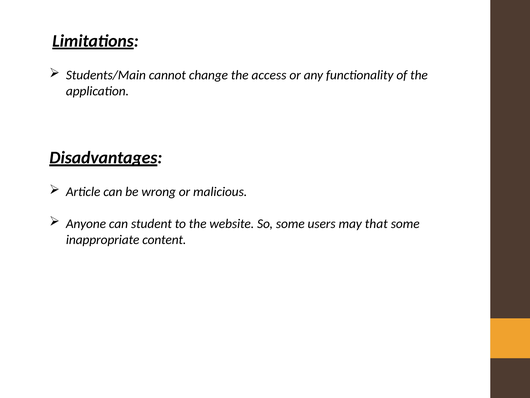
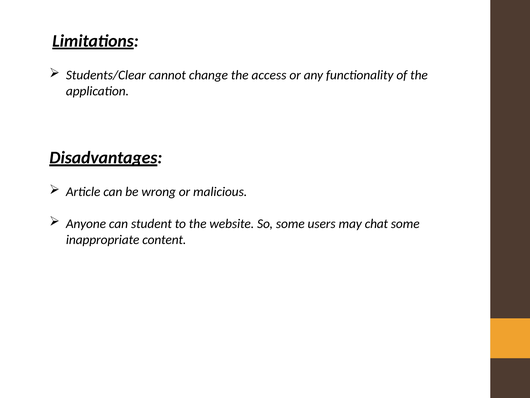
Students/Main: Students/Main -> Students/Clear
that: that -> chat
